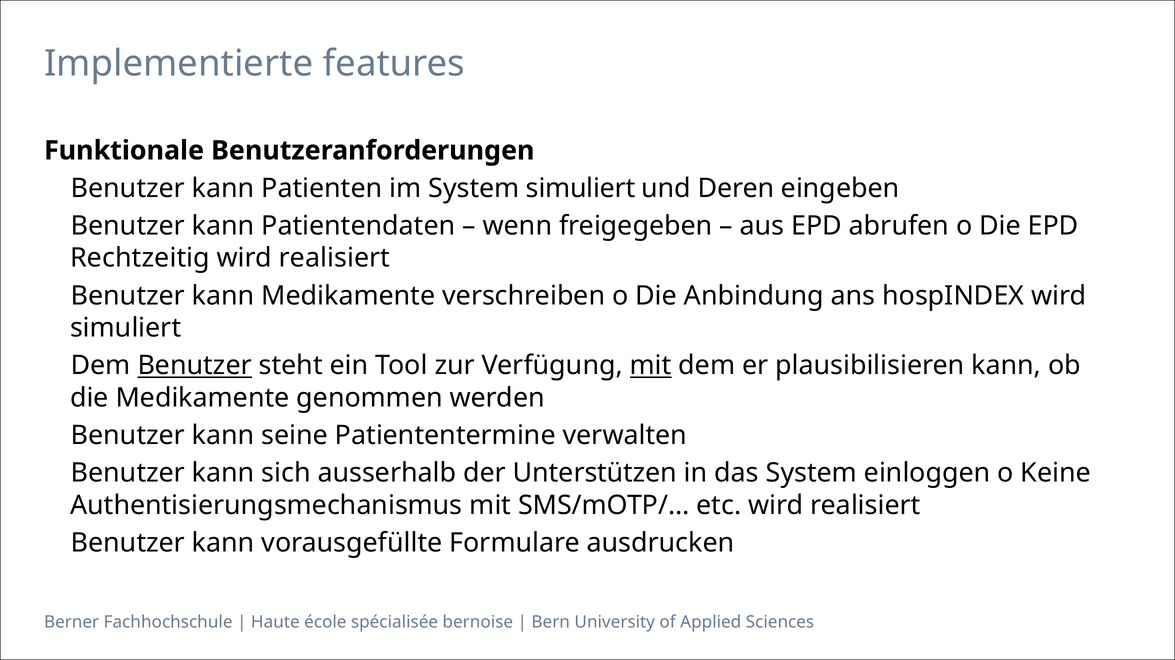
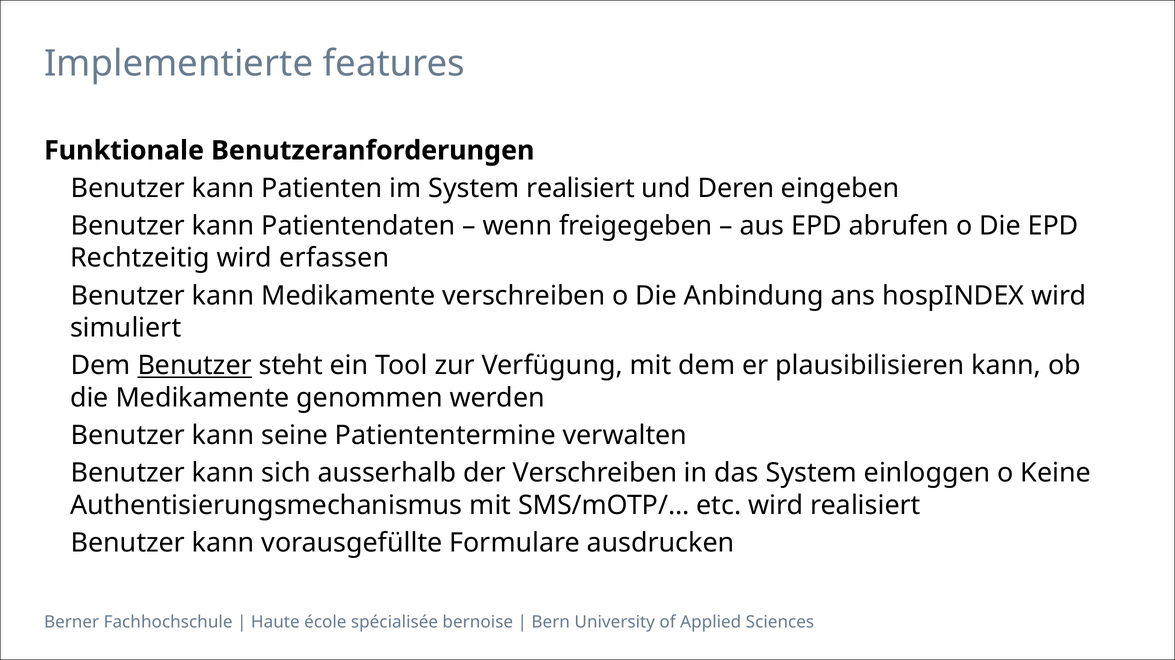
System simuliert: simuliert -> realisiert
realisiert at (334, 258): realisiert -> erfassen
mit at (651, 366) underline: present -> none
der Unterstützen: Unterstützen -> Verschreiben
